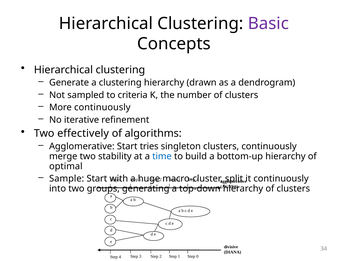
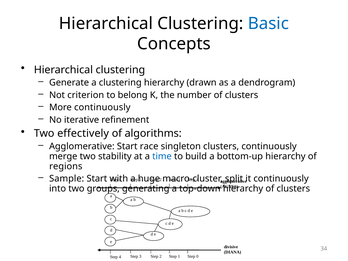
Basic colour: purple -> blue
sampled: sampled -> criterion
criteria: criteria -> belong
tries: tries -> race
optimal: optimal -> regions
